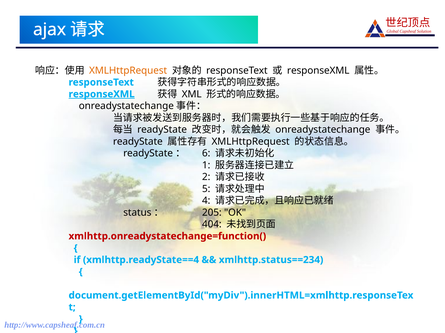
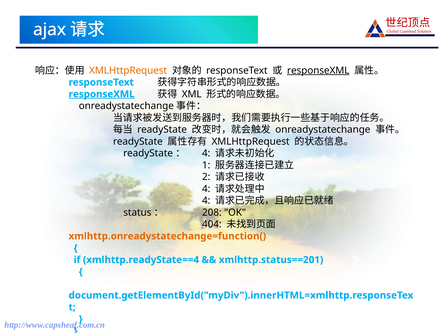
responseXML at (318, 71) underline: none -> present
readyState： 6: 6 -> 4
5 at (206, 189): 5 -> 4
205: 205 -> 208
xmlhttp.onreadystatechange=function( colour: red -> orange
xmlhttp.status==234: xmlhttp.status==234 -> xmlhttp.status==201
